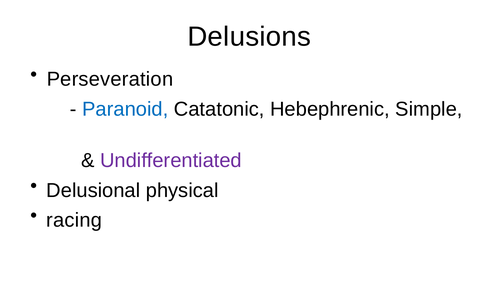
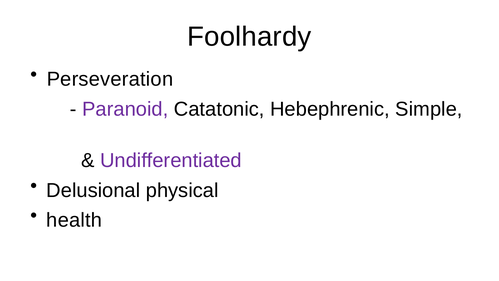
Delusions: Delusions -> Foolhardy
Paranoid colour: blue -> purple
racing: racing -> health
